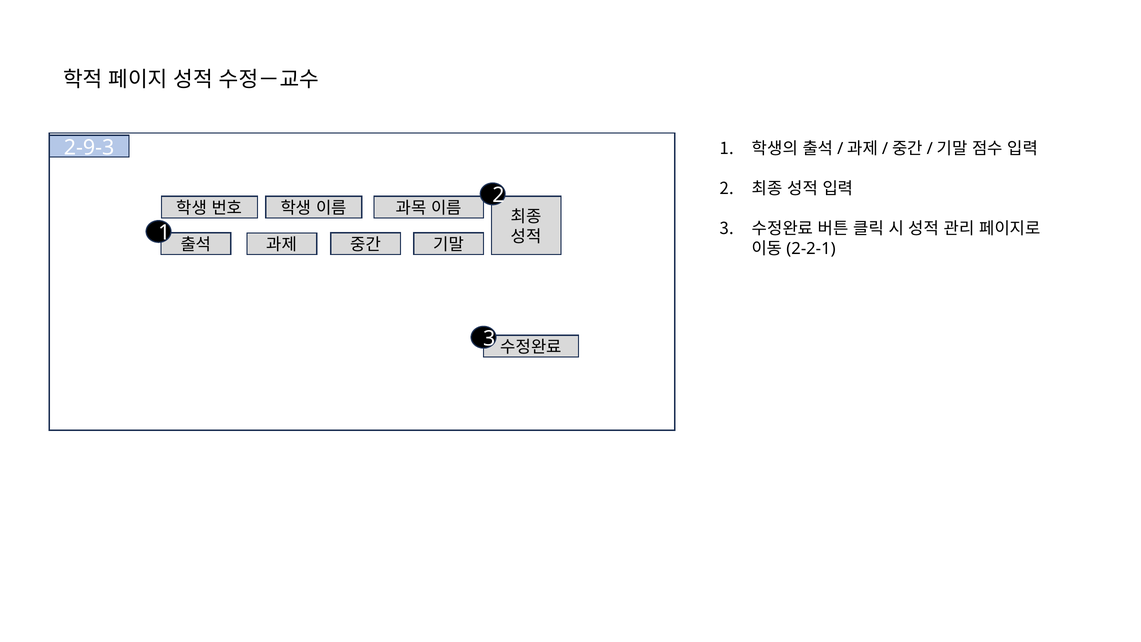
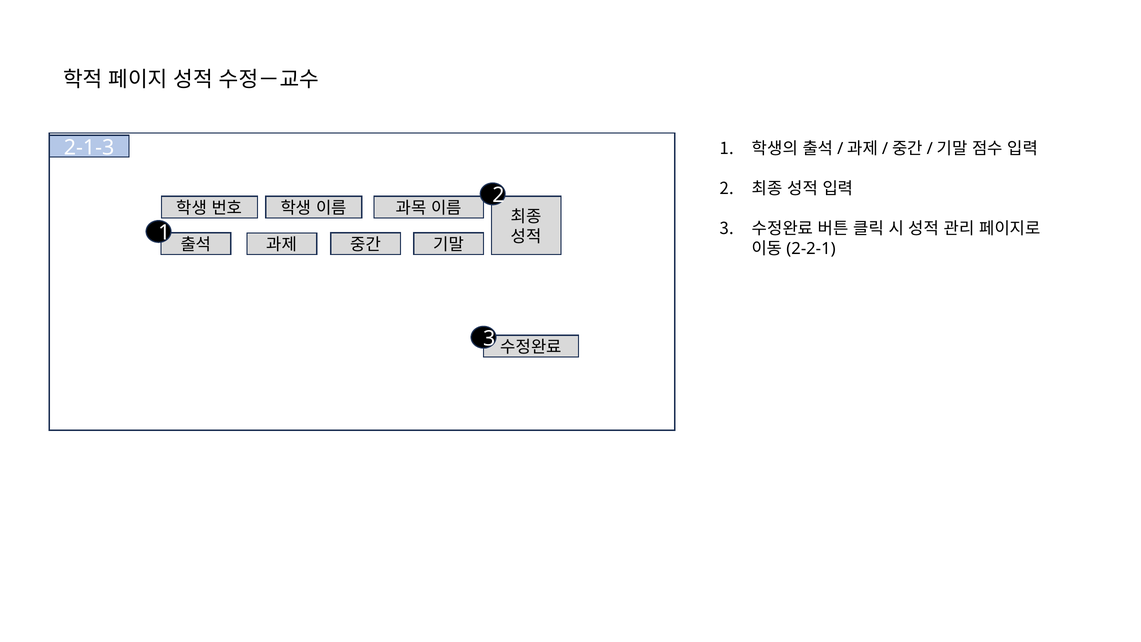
2-9-3: 2-9-3 -> 2-1-3
